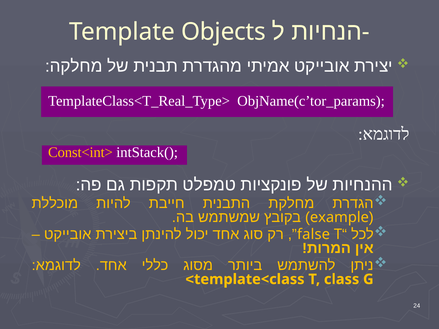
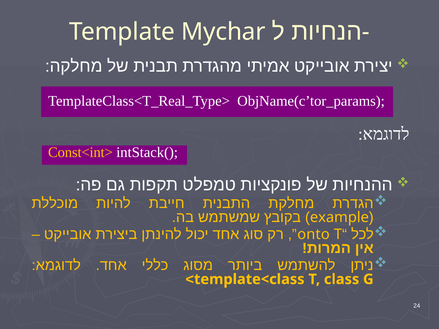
Objects: Objects -> Mychar
false: false -> onto
